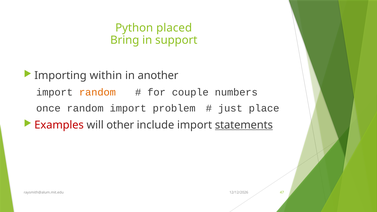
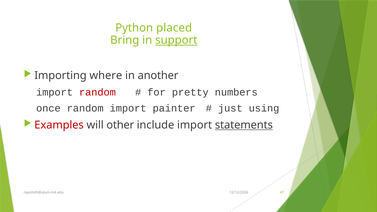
support underline: none -> present
within: within -> where
random at (97, 92) colour: orange -> red
couple: couple -> pretty
problem: problem -> painter
place: place -> using
